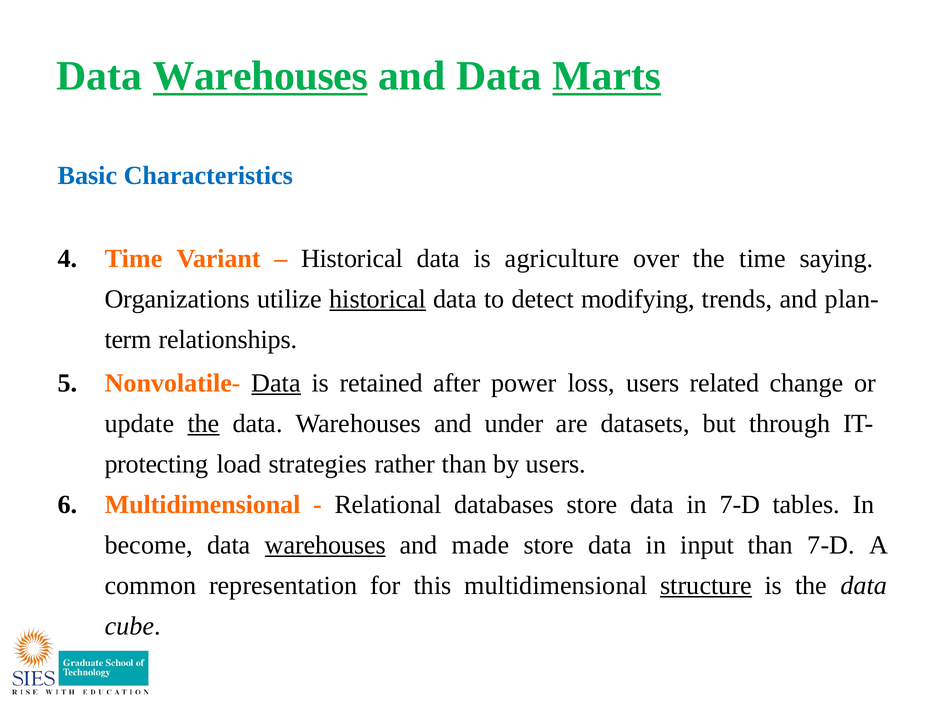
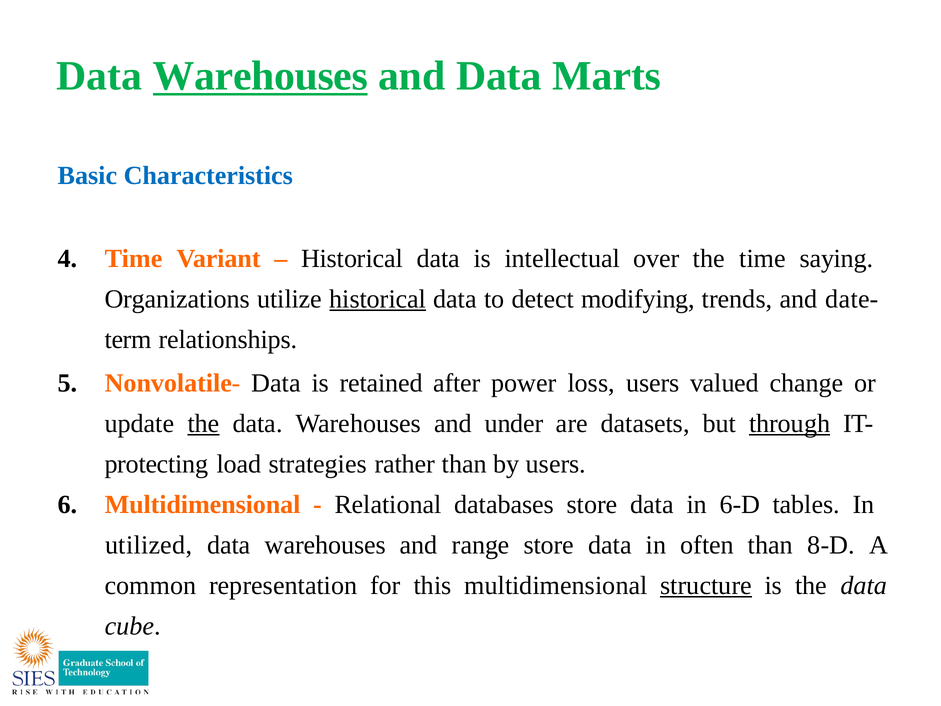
Marts underline: present -> none
agriculture: agriculture -> intellectual
plan-: plan- -> date-
Data at (276, 383) underline: present -> none
related: related -> valued
through underline: none -> present
in 7-D: 7-D -> 6-D
become: become -> utilized
warehouses at (325, 545) underline: present -> none
made: made -> range
input: input -> often
than 7-D: 7-D -> 8-D
